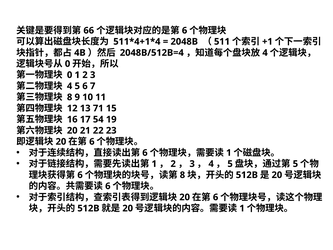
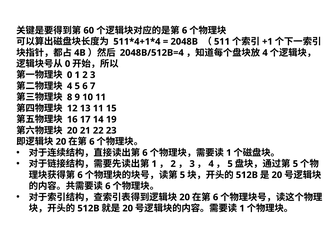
66: 66 -> 60
13 71: 71 -> 11
54: 54 -> 14
8 at (182, 175): 8 -> 5
